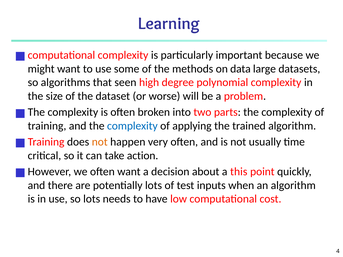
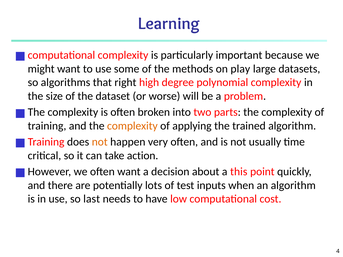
data: data -> play
seen: seen -> right
complexity at (132, 126) colour: blue -> orange
so lots: lots -> last
